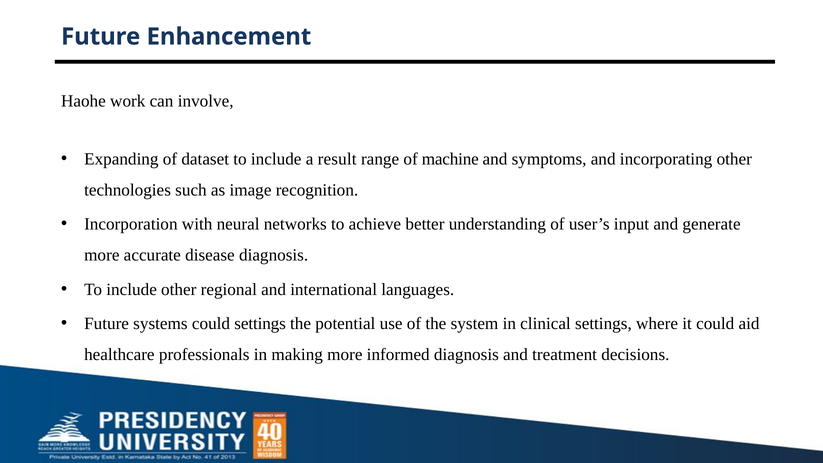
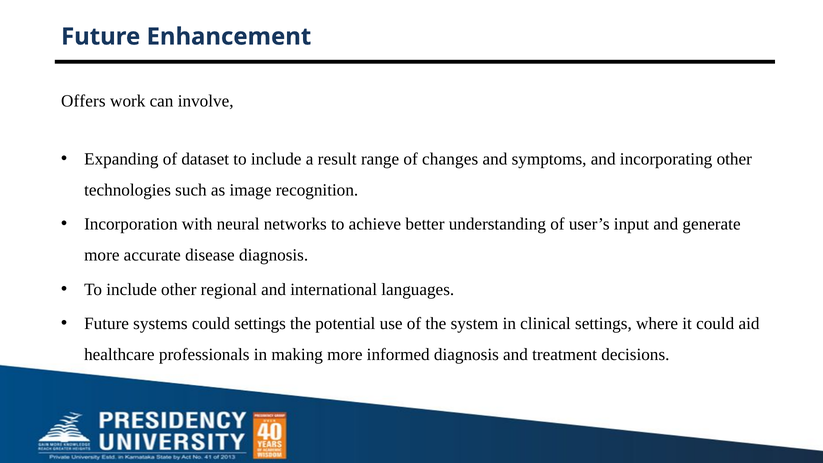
Haohe: Haohe -> Offers
machine: machine -> changes
